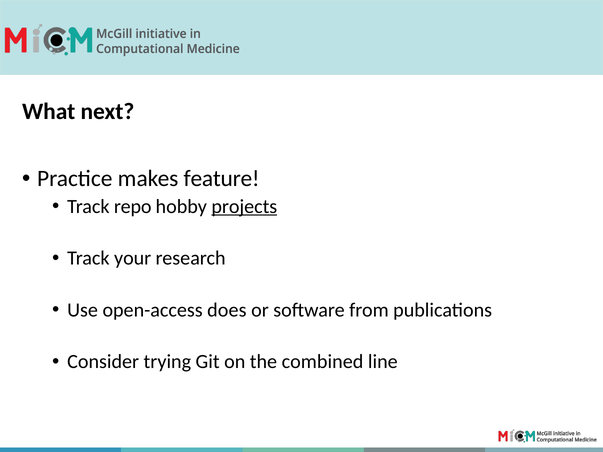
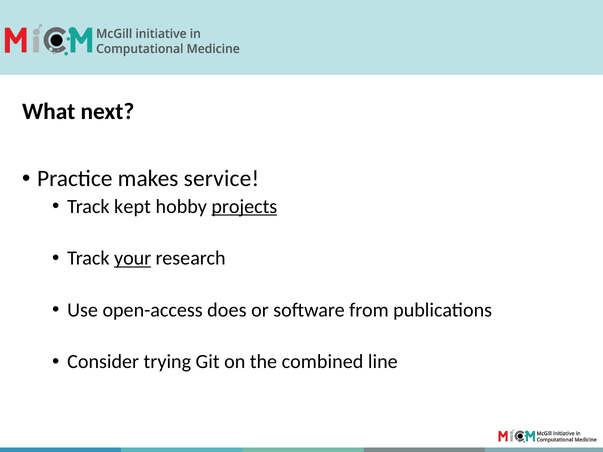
feature: feature -> service
repo: repo -> kept
your underline: none -> present
